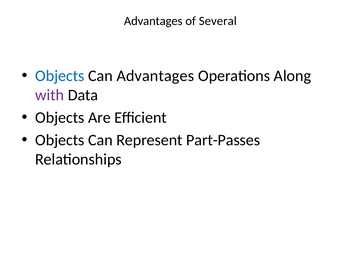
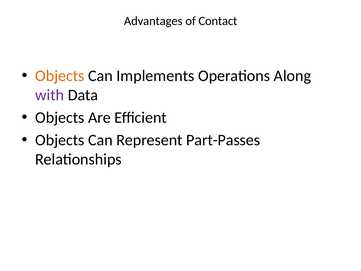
Several: Several -> Contact
Objects at (60, 76) colour: blue -> orange
Can Advantages: Advantages -> Implements
